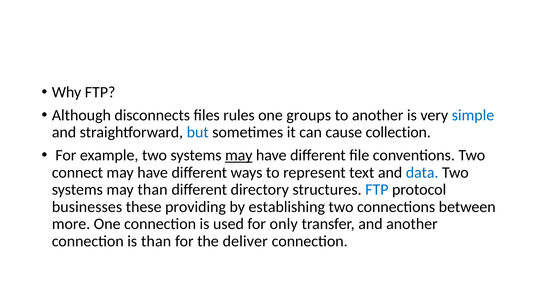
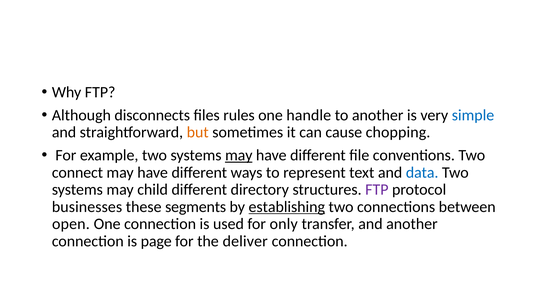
groups: groups -> handle
but colour: blue -> orange
collection: collection -> chopping
may than: than -> child
FTP at (377, 190) colour: blue -> purple
providing: providing -> segments
establishing underline: none -> present
more: more -> open
is than: than -> page
